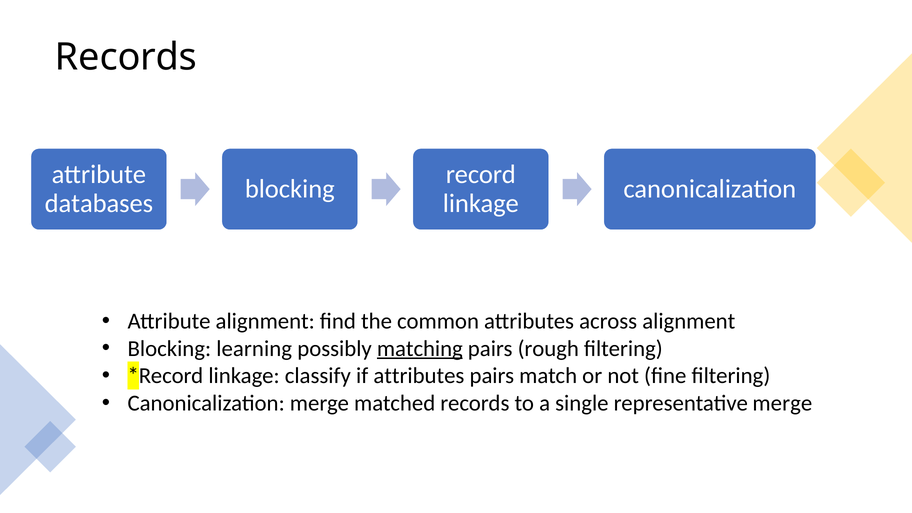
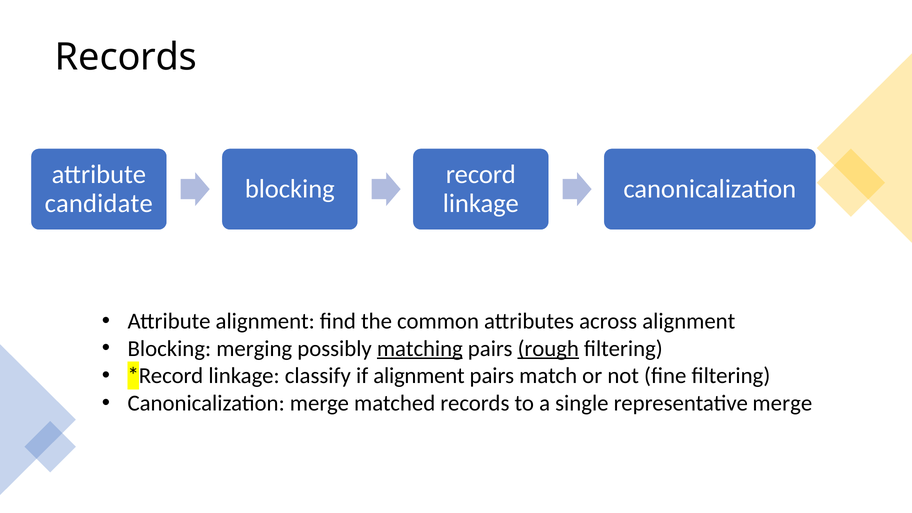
databases: databases -> candidate
learning: learning -> merging
rough underline: none -> present
if attributes: attributes -> alignment
